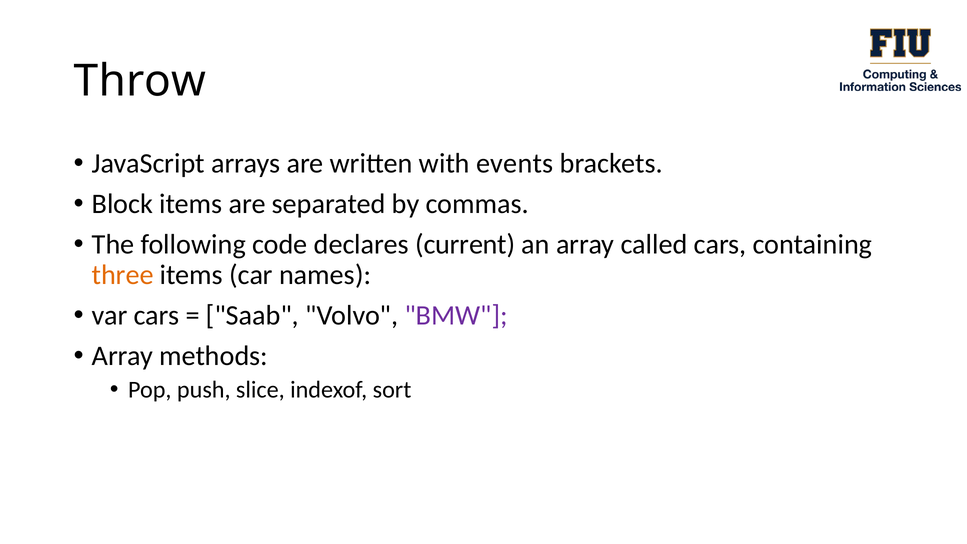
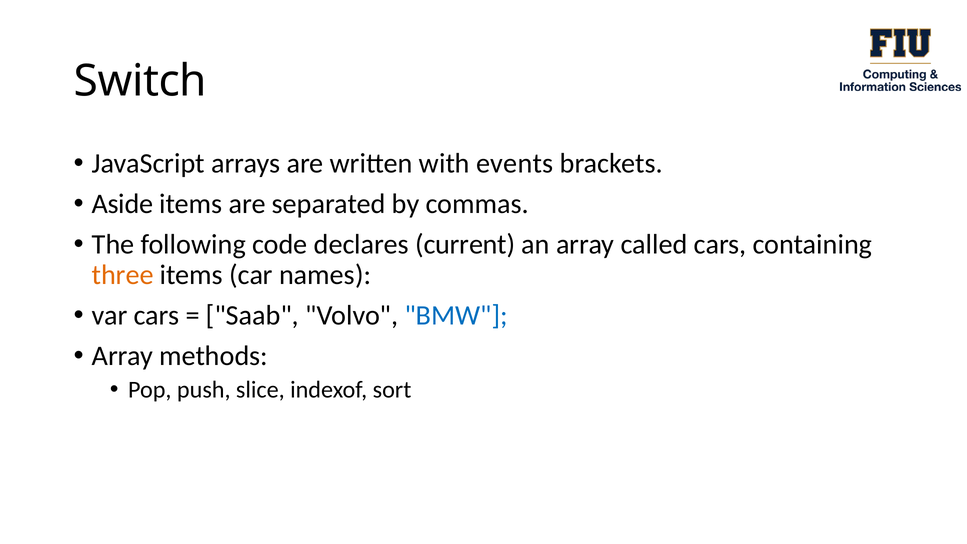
Throw: Throw -> Switch
Block: Block -> Aside
BMW colour: purple -> blue
